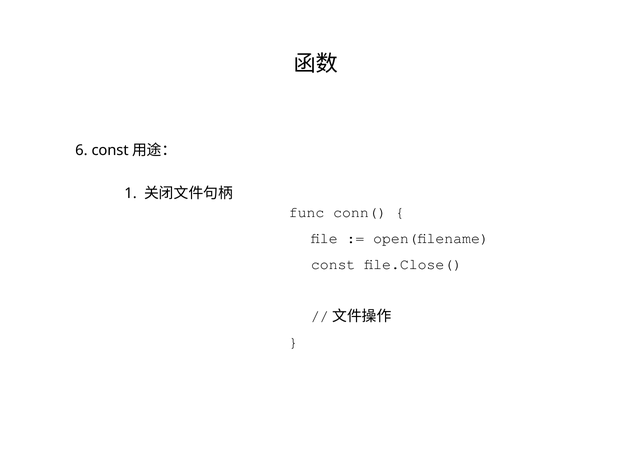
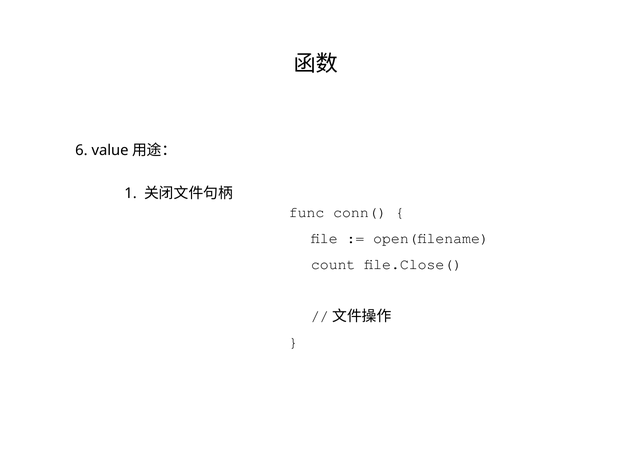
6 const: const -> value
const at (333, 264): const -> count
